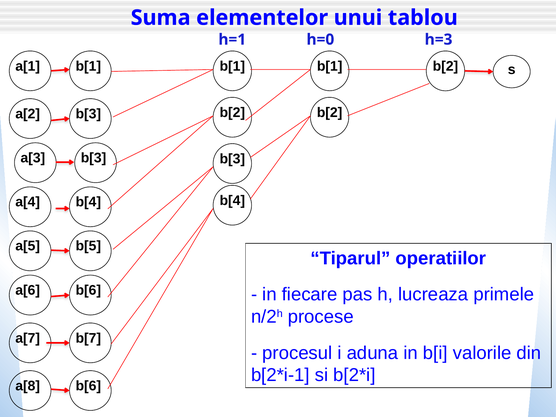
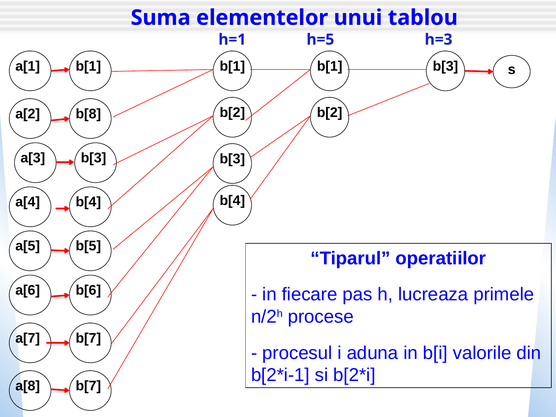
h=0: h=0 -> h=5
b[2 at (445, 66): b[2 -> b[3
b[3 at (88, 114): b[3 -> b[8
b[6 at (88, 386): b[6 -> b[7
